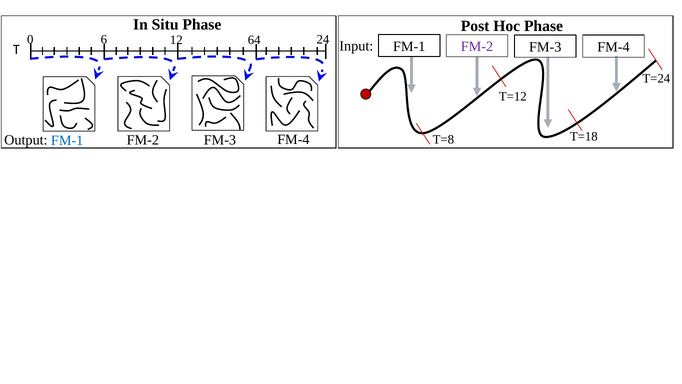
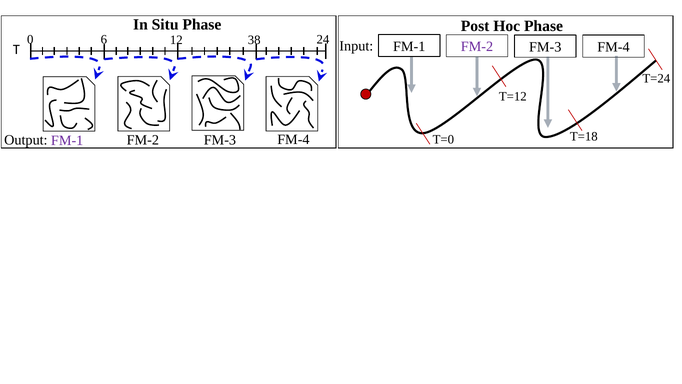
64: 64 -> 38
FM-1 at (67, 140) colour: blue -> purple
T=8: T=8 -> T=0
